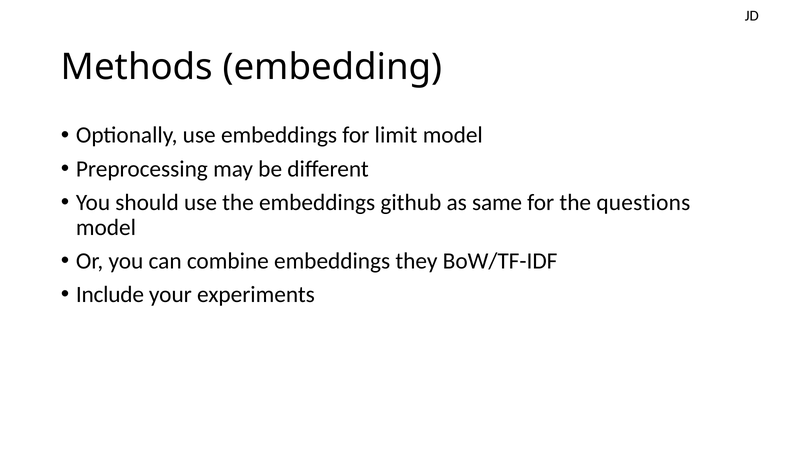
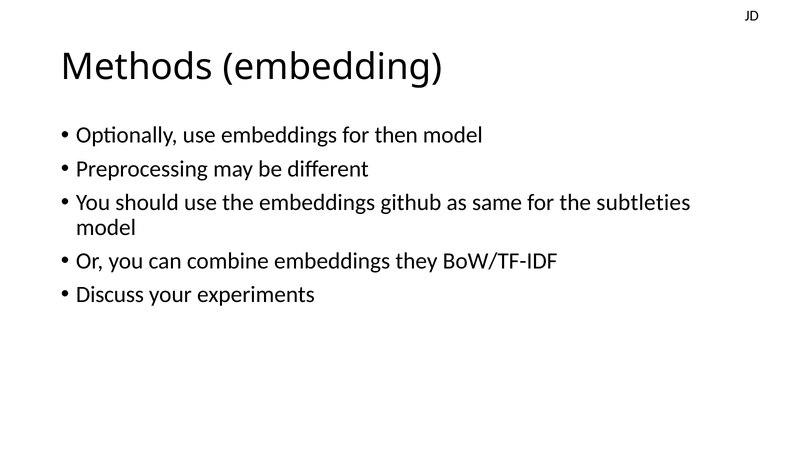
limit: limit -> then
questions: questions -> subtleties
Include: Include -> Discuss
